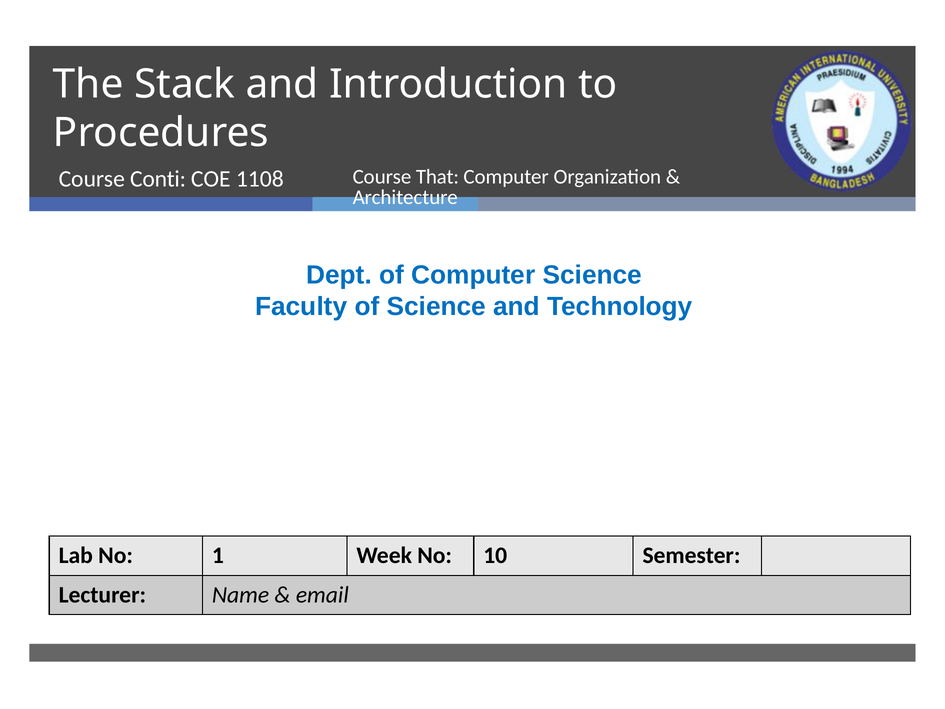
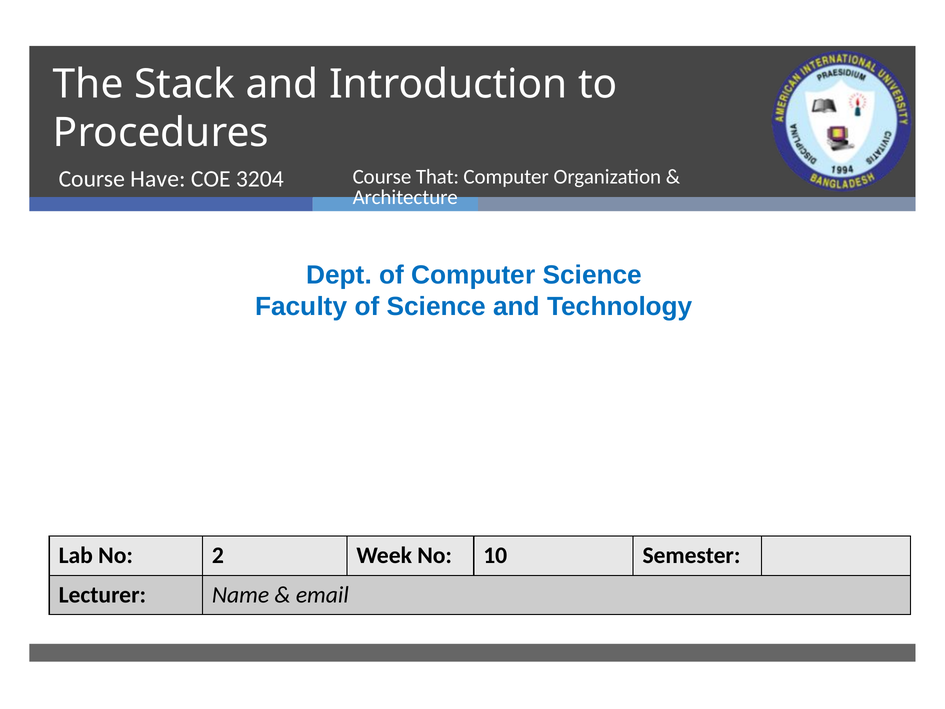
Conti: Conti -> Have
1108: 1108 -> 3204
1: 1 -> 2
